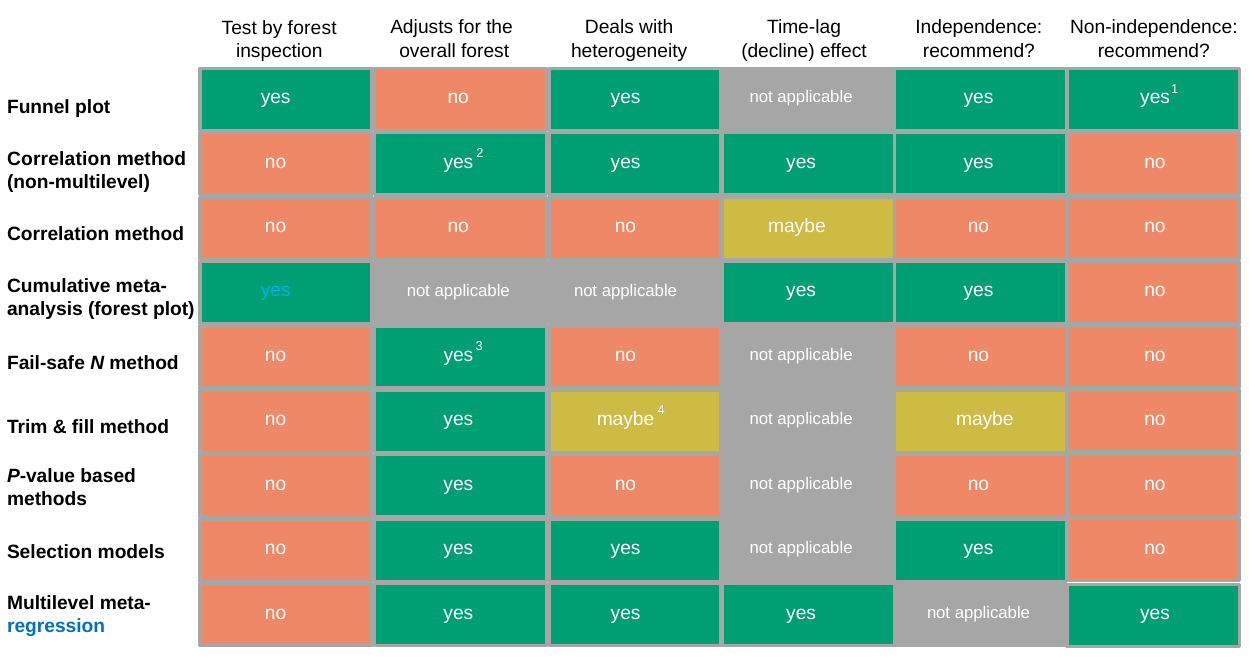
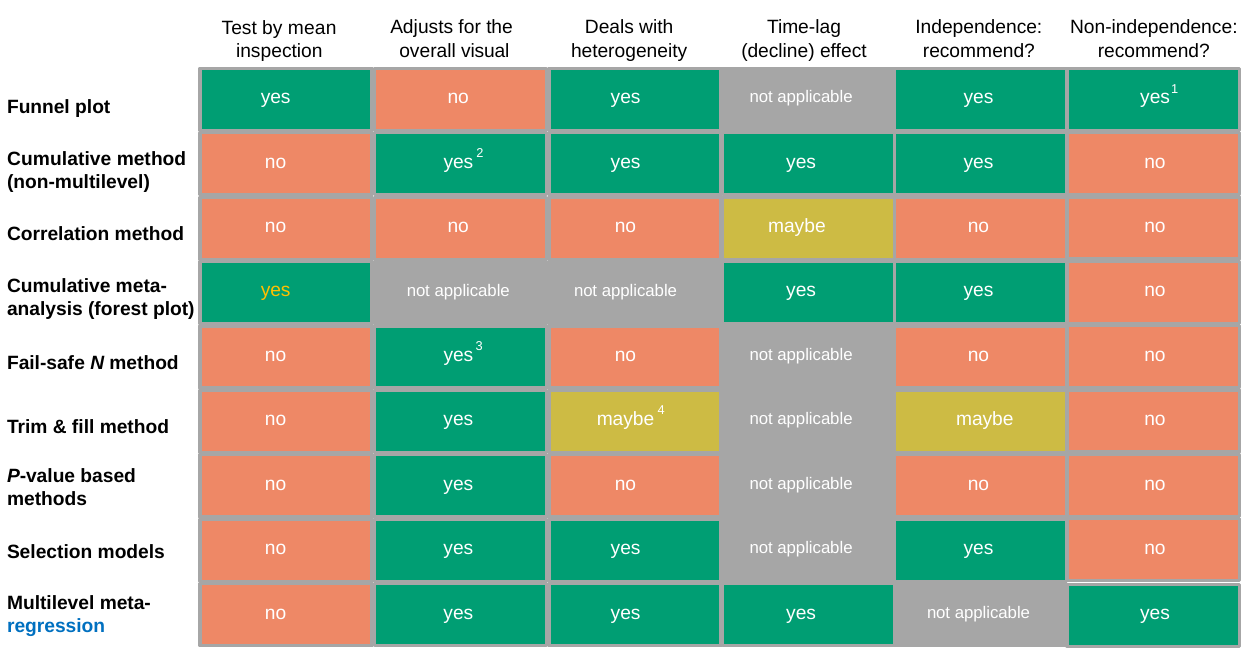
by forest: forest -> mean
overall forest: forest -> visual
Correlation at (59, 159): Correlation -> Cumulative
yes at (276, 290) colour: light blue -> yellow
